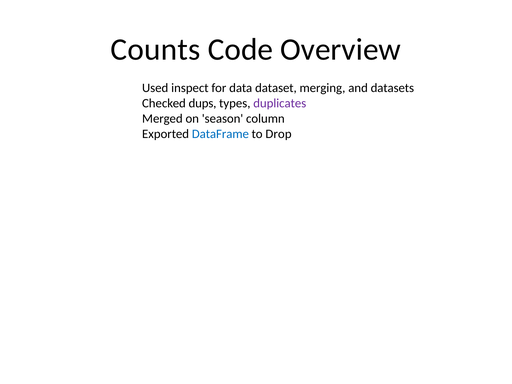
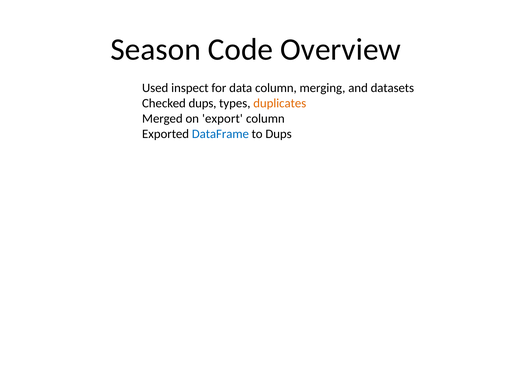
Counts: Counts -> Season
data dataset: dataset -> column
duplicates colour: purple -> orange
season: season -> export
to Drop: Drop -> Dups
